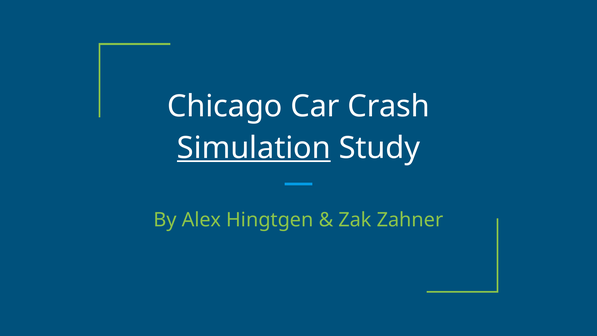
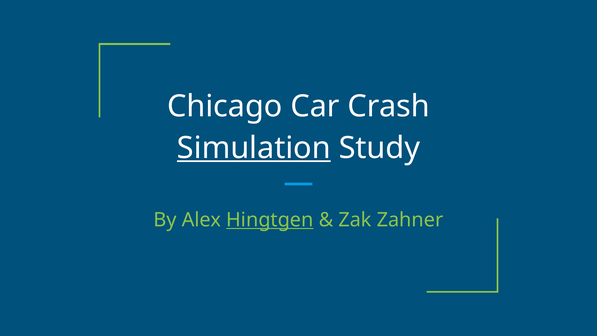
Hingtgen underline: none -> present
